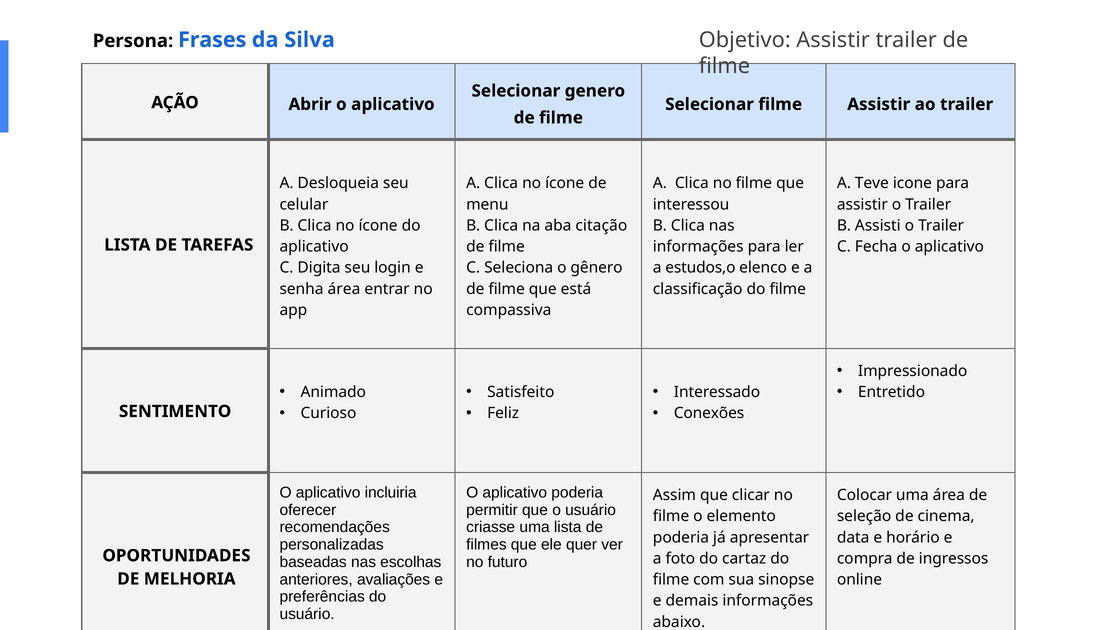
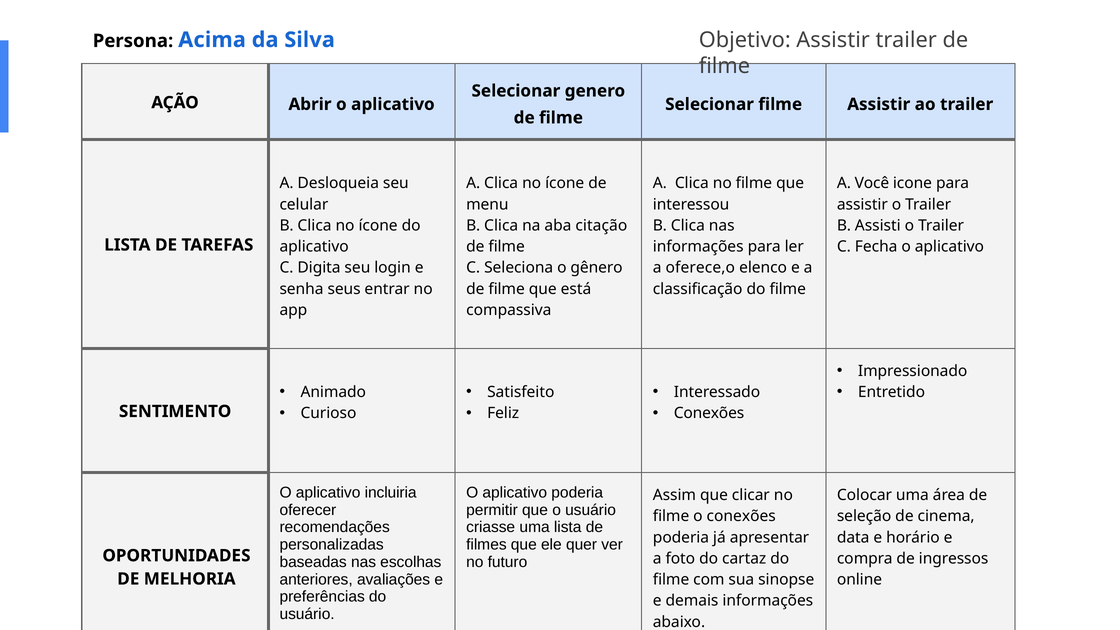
Frases: Frases -> Acima
Teve: Teve -> Você
estudos,o: estudos,o -> oferece,o
senha área: área -> seus
o elemento: elemento -> conexões
